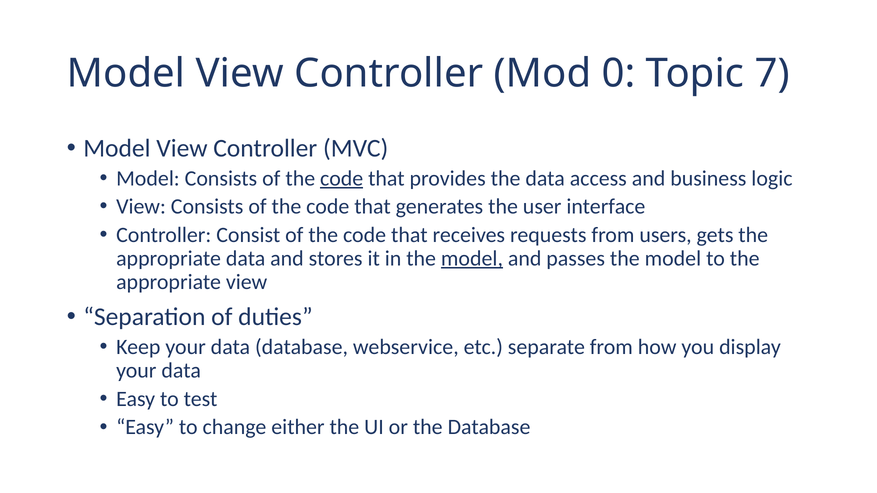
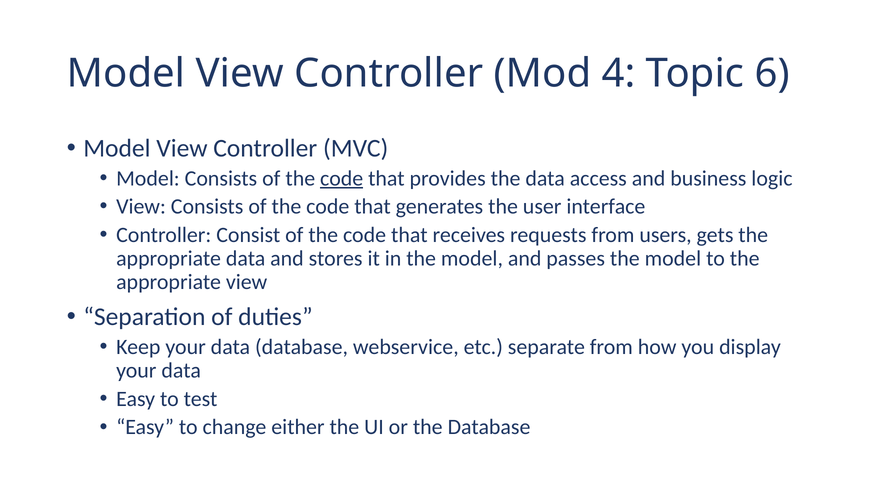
0: 0 -> 4
7: 7 -> 6
model at (472, 259) underline: present -> none
